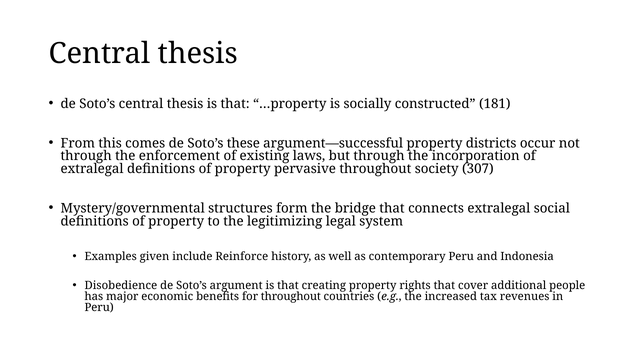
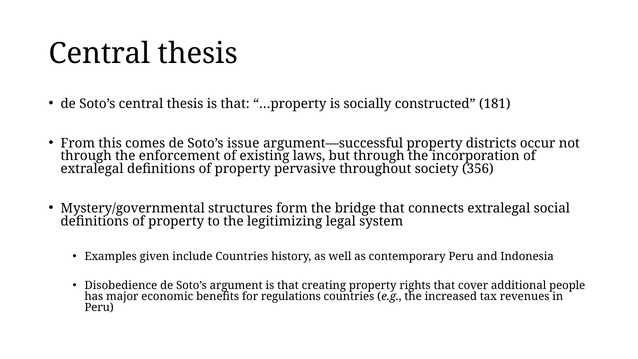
these: these -> issue
307: 307 -> 356
include Reinforce: Reinforce -> Countries
for throughout: throughout -> regulations
